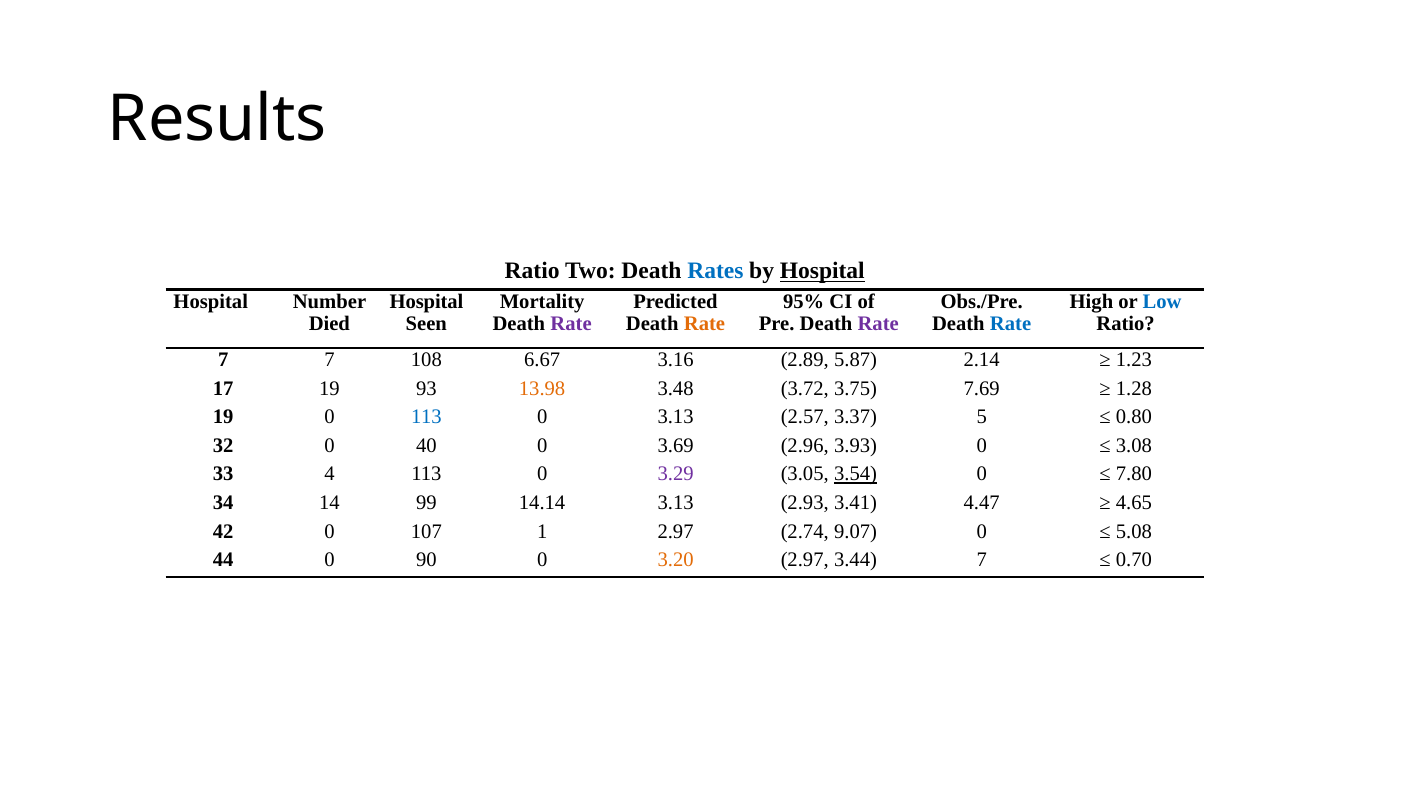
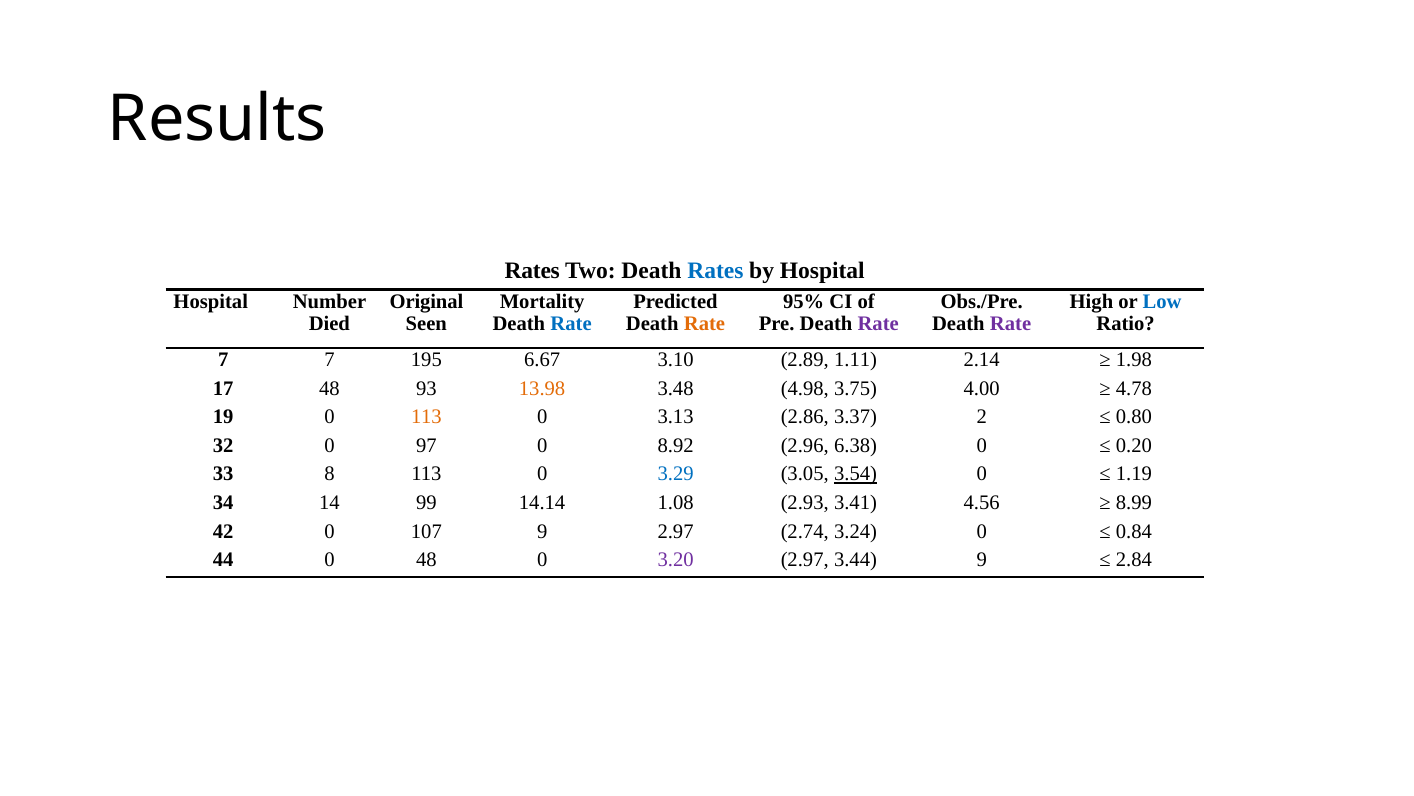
Ratio at (532, 271): Ratio -> Rates
Hospital at (822, 271) underline: present -> none
Hospital at (426, 301): Hospital -> Original
Rate at (571, 324) colour: purple -> blue
Rate at (1011, 324) colour: blue -> purple
108: 108 -> 195
3.16: 3.16 -> 3.10
5.87: 5.87 -> 1.11
1.23: 1.23 -> 1.98
17 19: 19 -> 48
3.72: 3.72 -> 4.98
7.69: 7.69 -> 4.00
1.28: 1.28 -> 4.78
113 at (426, 417) colour: blue -> orange
2.57: 2.57 -> 2.86
5: 5 -> 2
40: 40 -> 97
3.69: 3.69 -> 8.92
3.93: 3.93 -> 6.38
3.08: 3.08 -> 0.20
4: 4 -> 8
3.29 colour: purple -> blue
7.80: 7.80 -> 1.19
14.14 3.13: 3.13 -> 1.08
4.47: 4.47 -> 4.56
4.65: 4.65 -> 8.99
107 1: 1 -> 9
9.07: 9.07 -> 3.24
5.08: 5.08 -> 0.84
0 90: 90 -> 48
3.20 colour: orange -> purple
3.44 7: 7 -> 9
0.70: 0.70 -> 2.84
